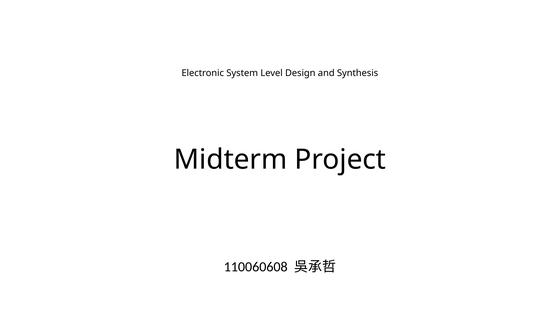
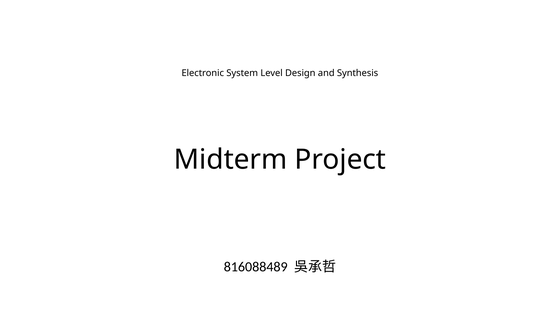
110060608: 110060608 -> 816088489
